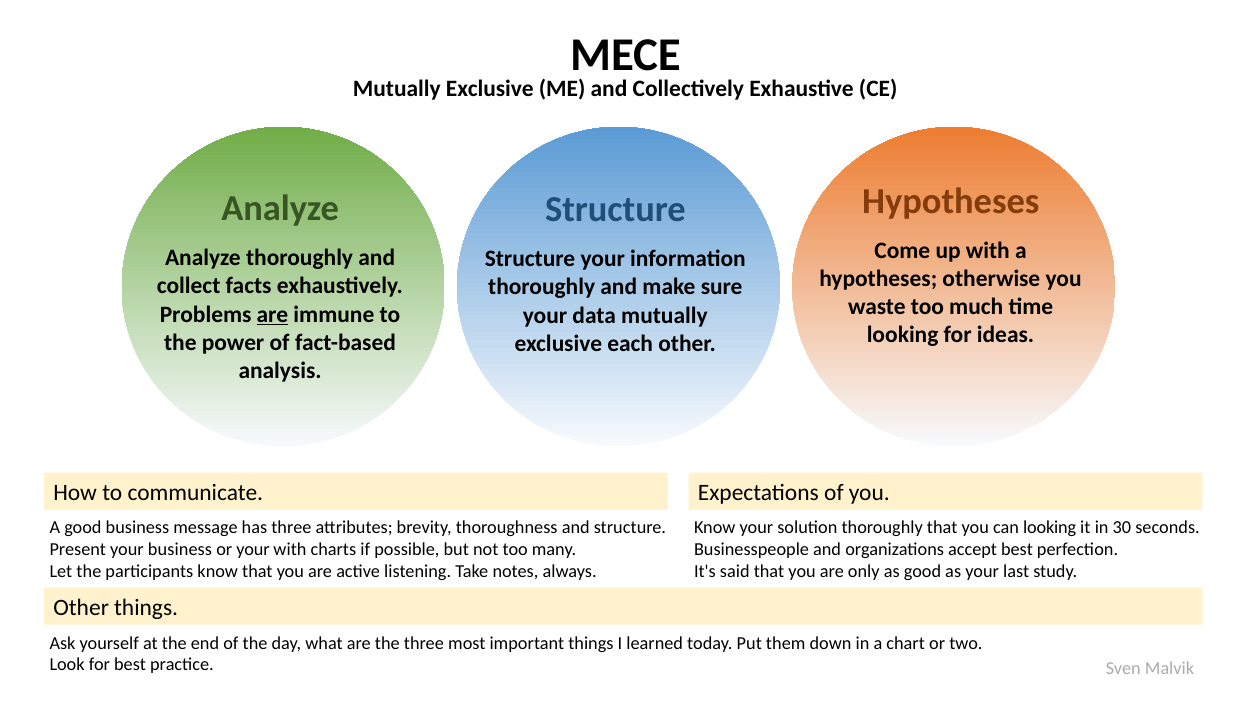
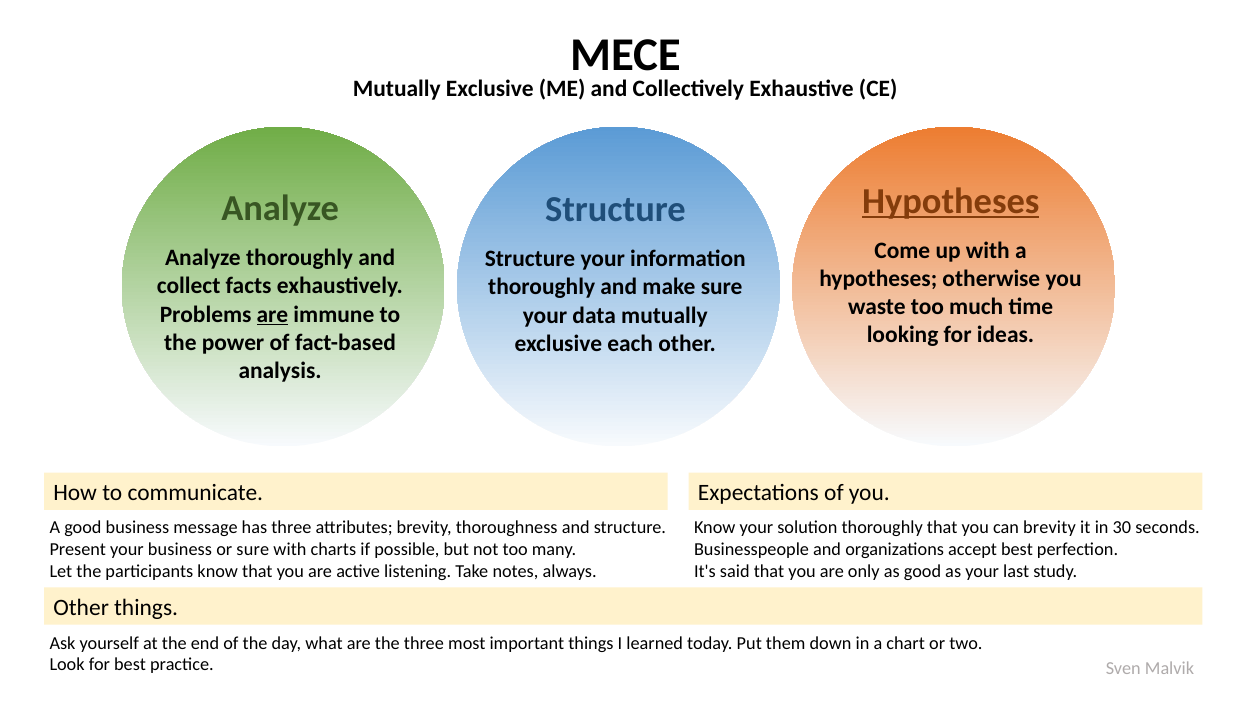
Hypotheses at (951, 201) underline: none -> present
can looking: looking -> brevity
or your: your -> sure
